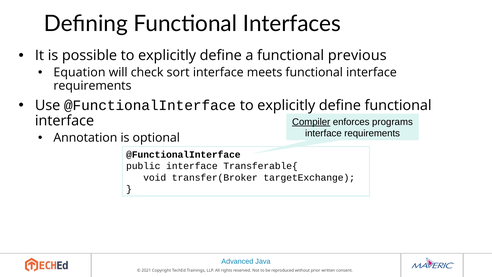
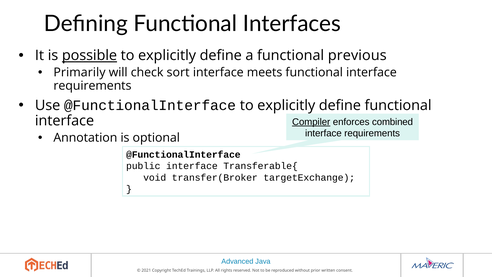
possible underline: none -> present
Equation: Equation -> Primarily
programs: programs -> combined
